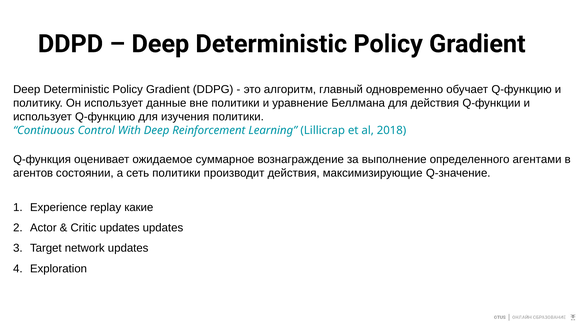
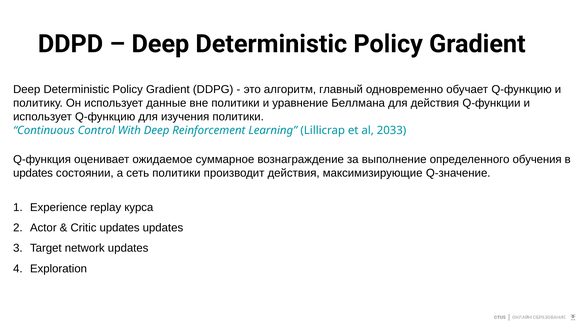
2018: 2018 -> 2033
агентами: агентами -> обучения
агентов at (33, 173): агентов -> updates
какие: какие -> курса
